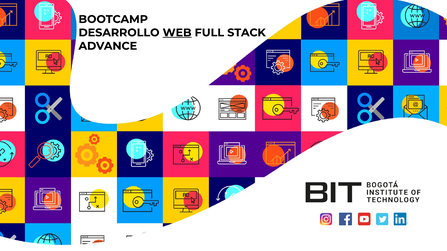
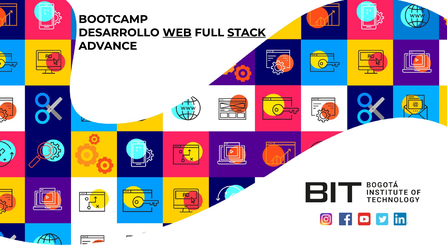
STACK underline: none -> present
